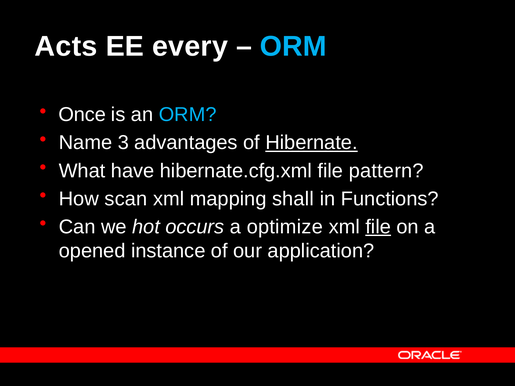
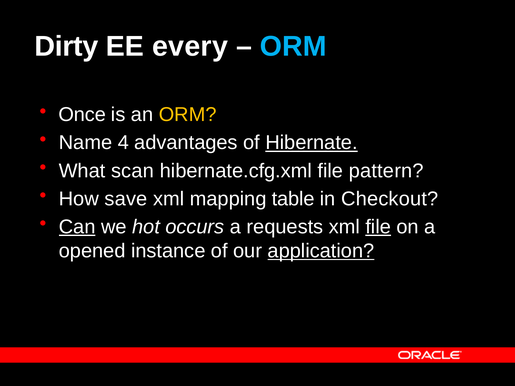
Acts: Acts -> Dirty
ORM at (188, 115) colour: light blue -> yellow
3: 3 -> 4
have: have -> scan
scan: scan -> save
shall: shall -> table
Functions: Functions -> Checkout
Can underline: none -> present
optimize: optimize -> requests
application underline: none -> present
